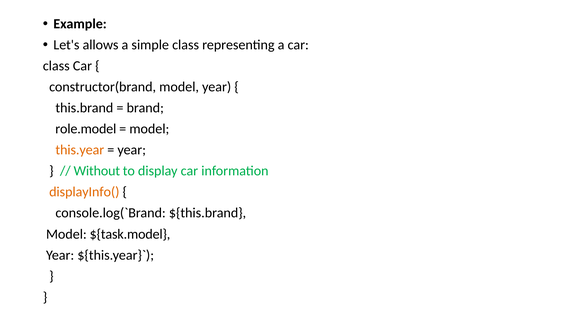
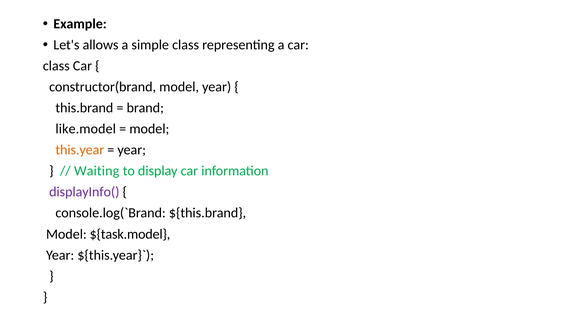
role.model: role.model -> like.model
Without: Without -> Waiting
displayInfo( colour: orange -> purple
